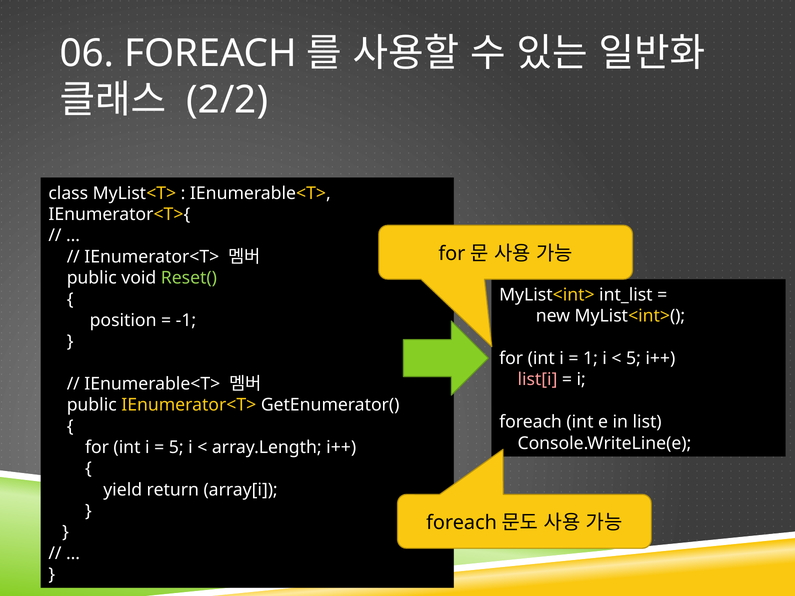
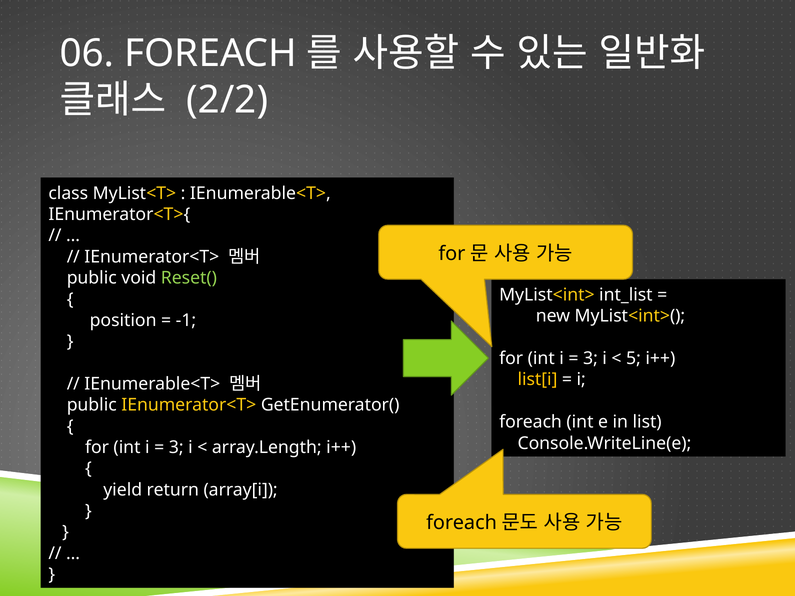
1 at (590, 359): 1 -> 3
list[i colour: pink -> yellow
5 at (176, 448): 5 -> 3
